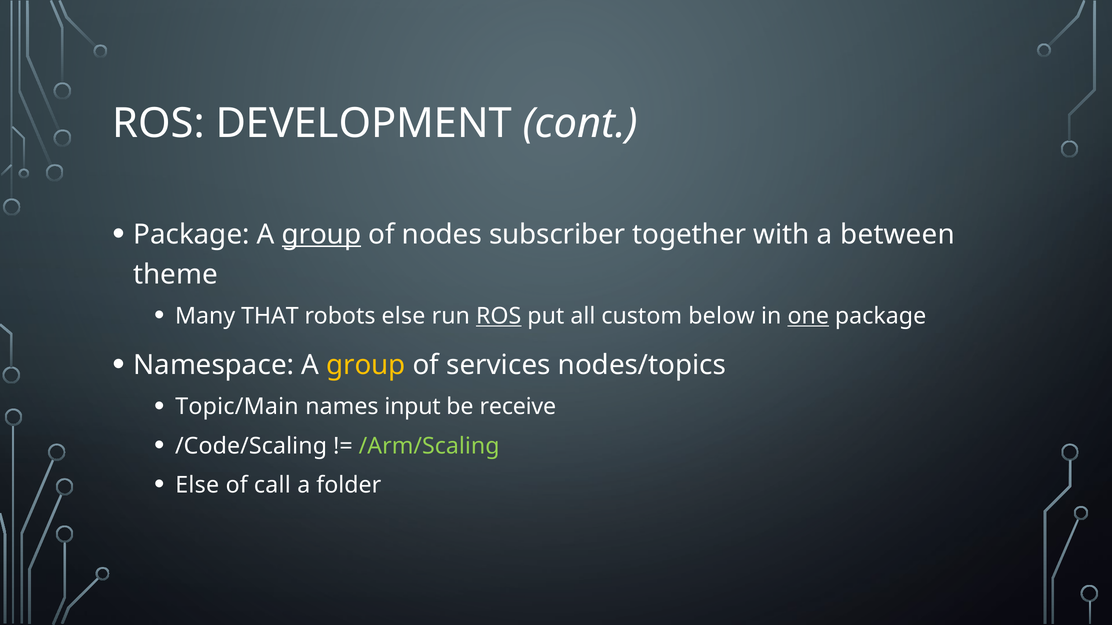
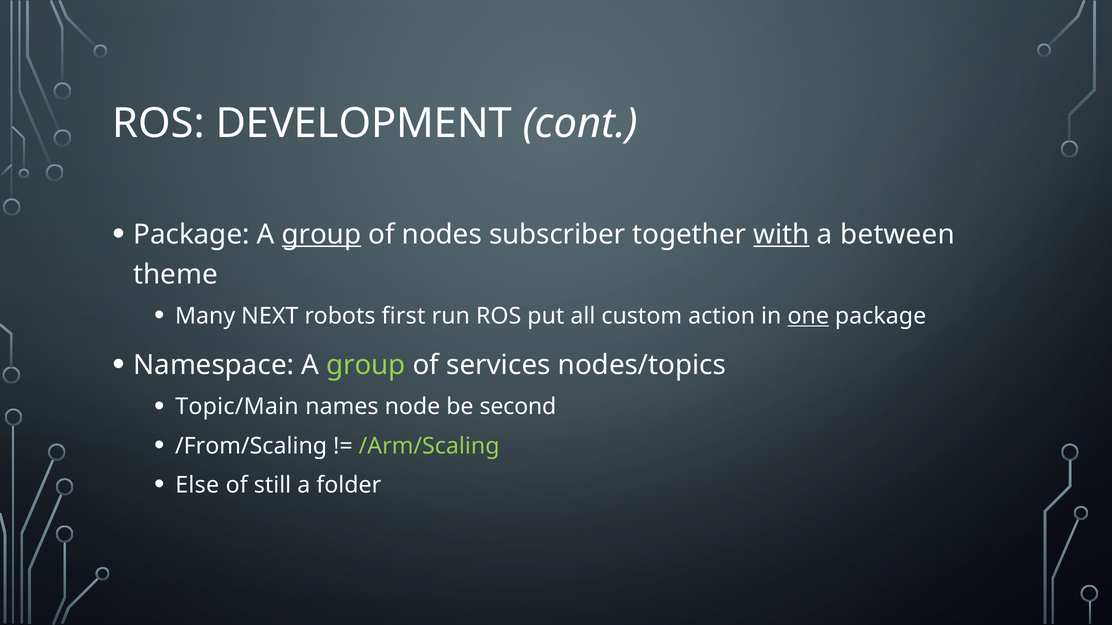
with underline: none -> present
THAT: THAT -> NEXT
robots else: else -> first
ROS at (499, 316) underline: present -> none
below: below -> action
group at (366, 365) colour: yellow -> light green
input: input -> node
receive: receive -> second
/Code/Scaling: /Code/Scaling -> /From/Scaling
call: call -> still
